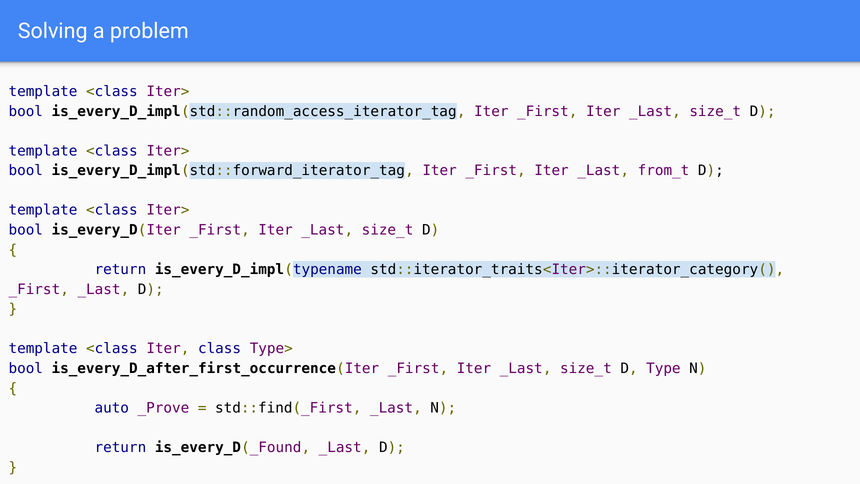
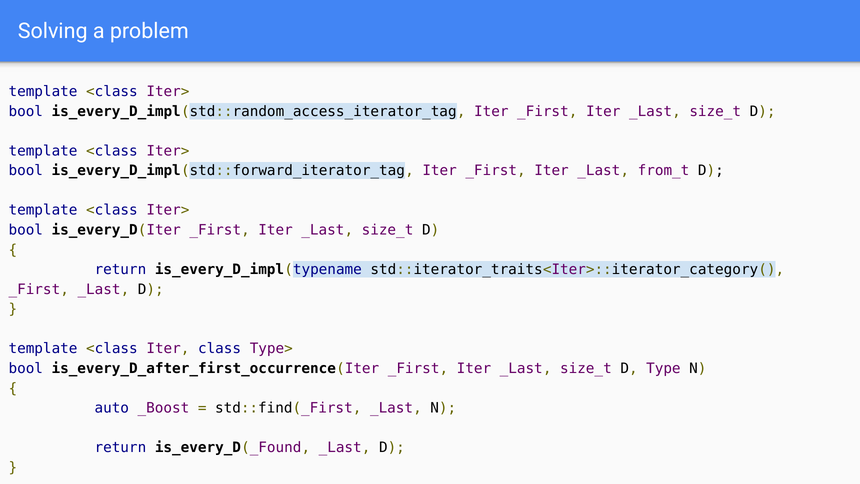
_Prove: _Prove -> _Boost
